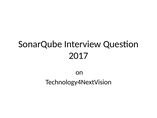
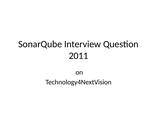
2017: 2017 -> 2011
